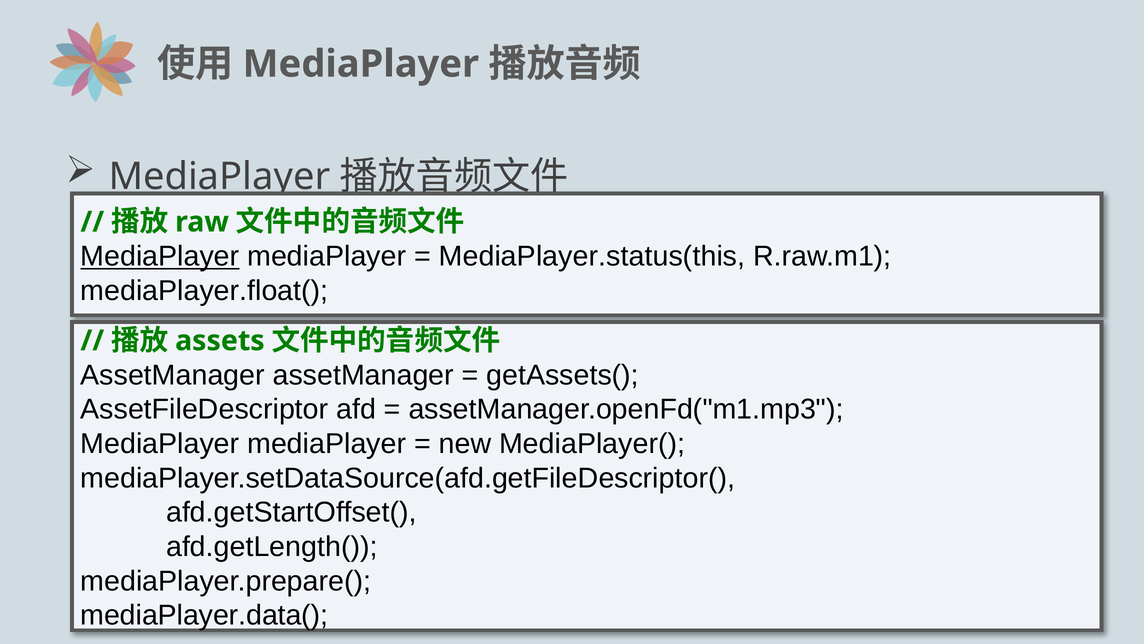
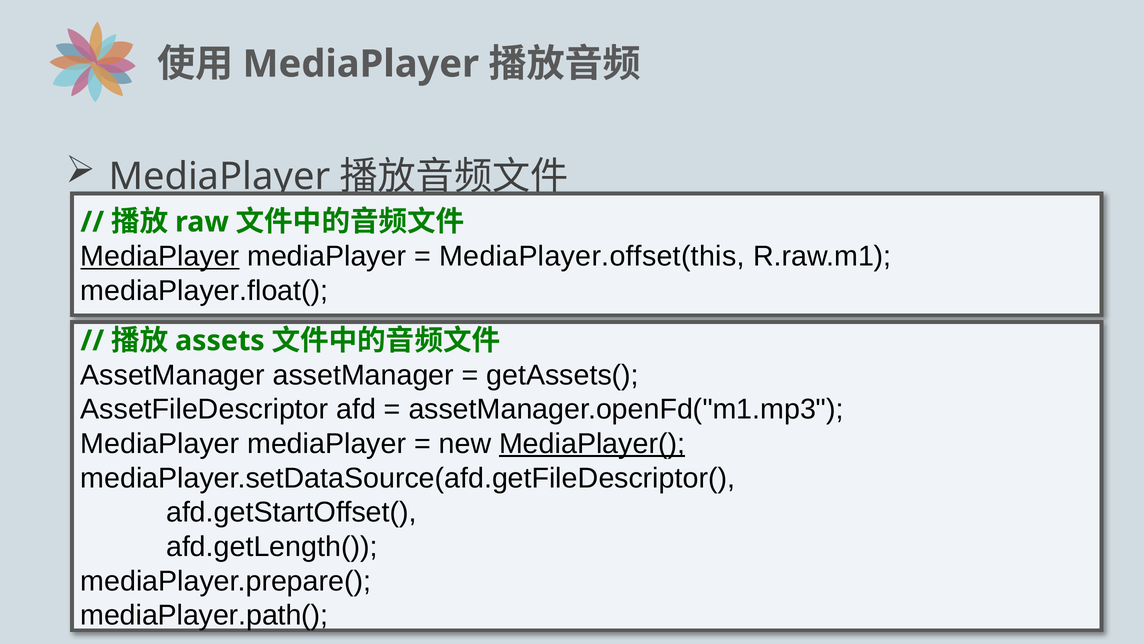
MediaPlayer.status(this: MediaPlayer.status(this -> MediaPlayer.offset(this
MediaPlayer( underline: none -> present
mediaPlayer.data(: mediaPlayer.data( -> mediaPlayer.path(
